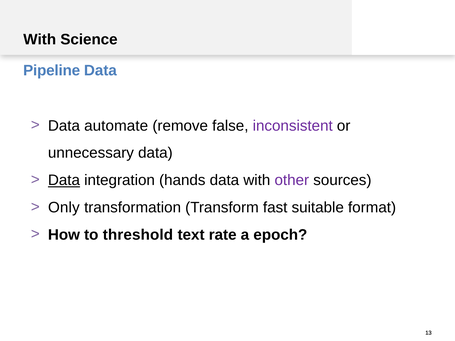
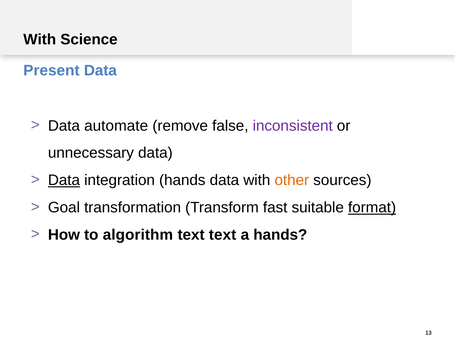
Pipeline: Pipeline -> Present
other colour: purple -> orange
Only: Only -> Goal
format underline: none -> present
threshold: threshold -> algorithm
text rate: rate -> text
a epoch: epoch -> hands
